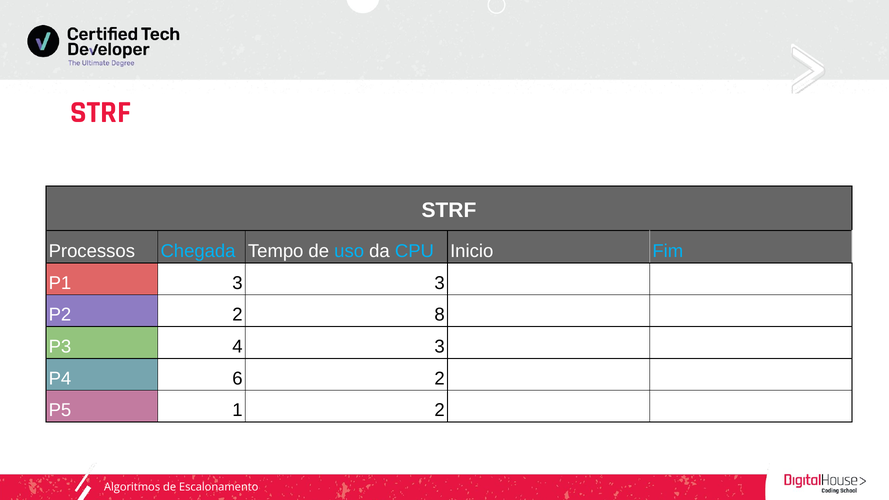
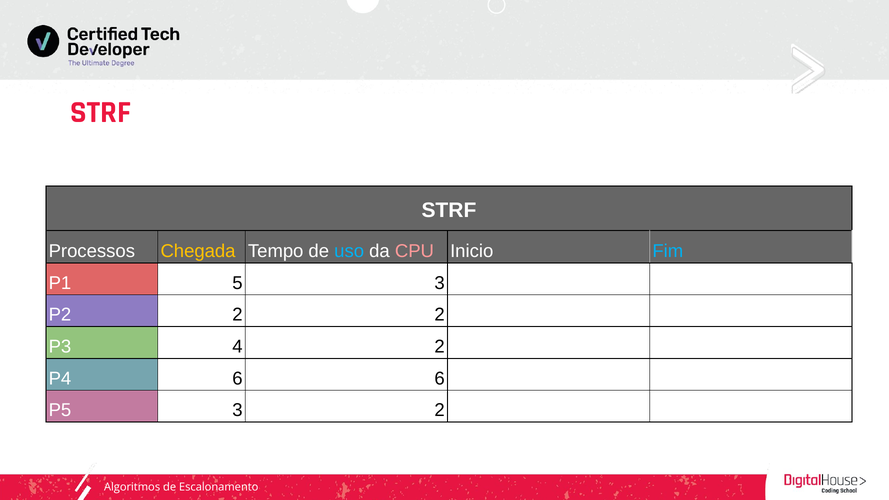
Chegada colour: light blue -> yellow
CPU colour: light blue -> pink
P1 3: 3 -> 5
2 8: 8 -> 2
4 3: 3 -> 2
6 2: 2 -> 6
P5 1: 1 -> 3
